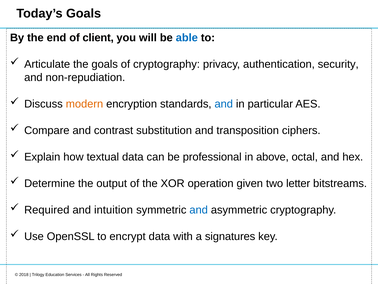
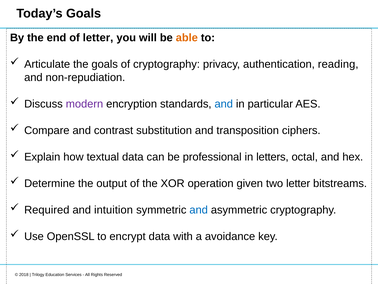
of client: client -> letter
able colour: blue -> orange
security: security -> reading
modern colour: orange -> purple
above: above -> letters
signatures: signatures -> avoidance
